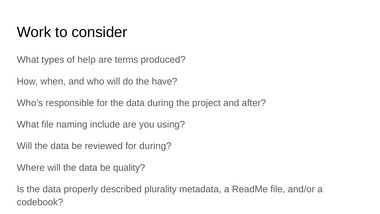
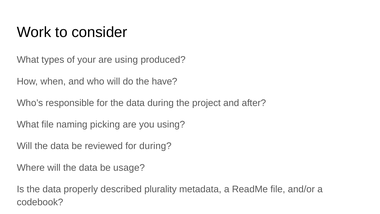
help: help -> your
are terms: terms -> using
include: include -> picking
quality: quality -> usage
